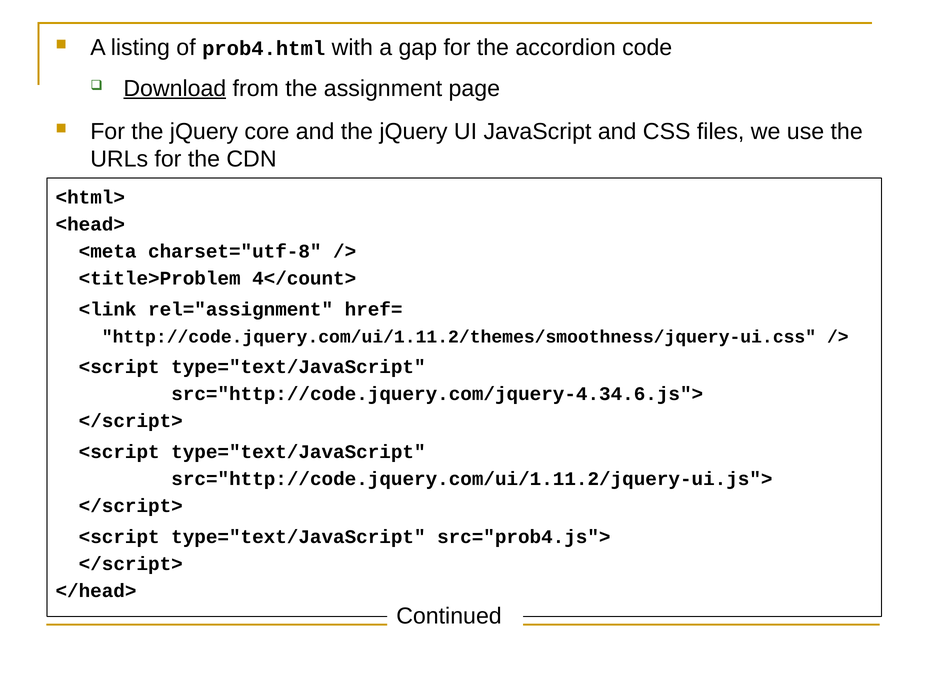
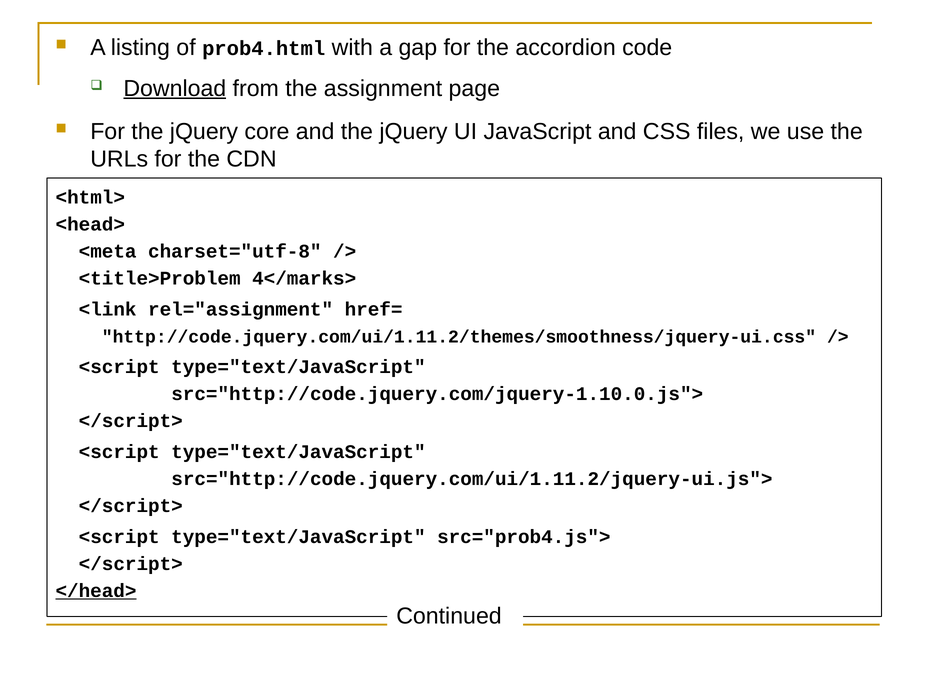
4</count>: 4</count> -> 4</marks>
src="http://code.jquery.com/jquery-4.34.6.js">: src="http://code.jquery.com/jquery-4.34.6.js"> -> src="http://code.jquery.com/jquery-1.10.0.js">
</head> underline: none -> present
